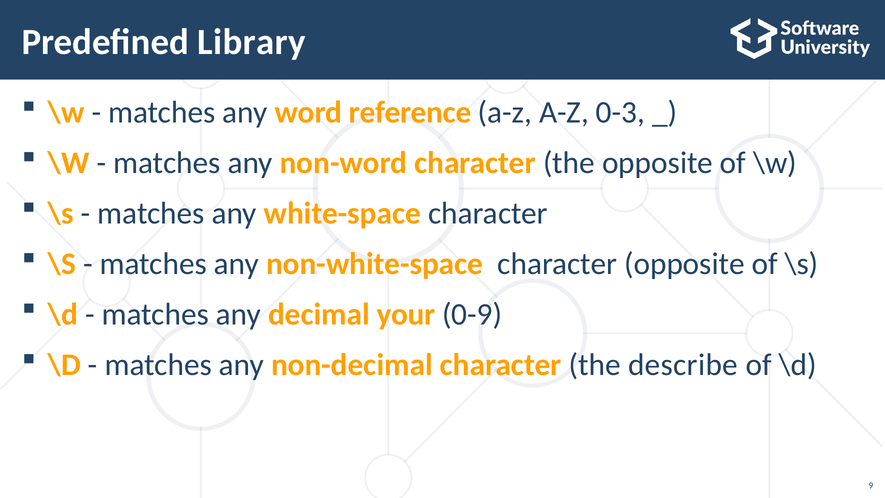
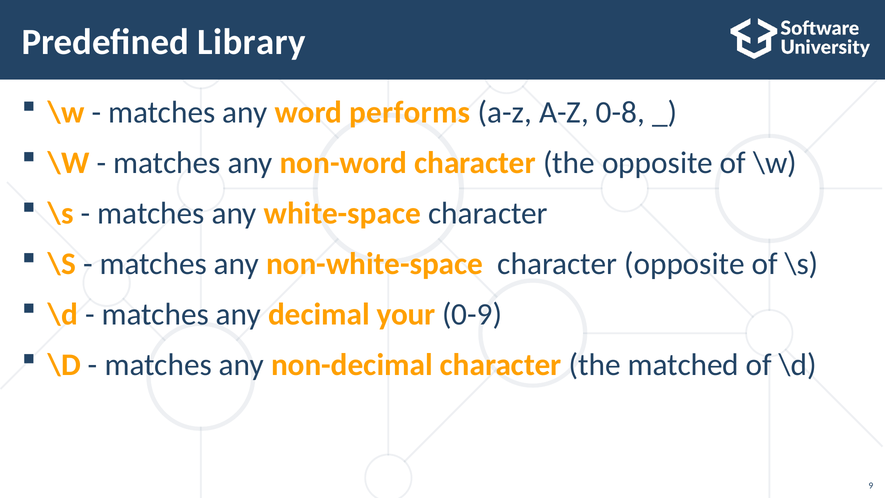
reference: reference -> performs
0-3: 0-3 -> 0-8
describe: describe -> matched
